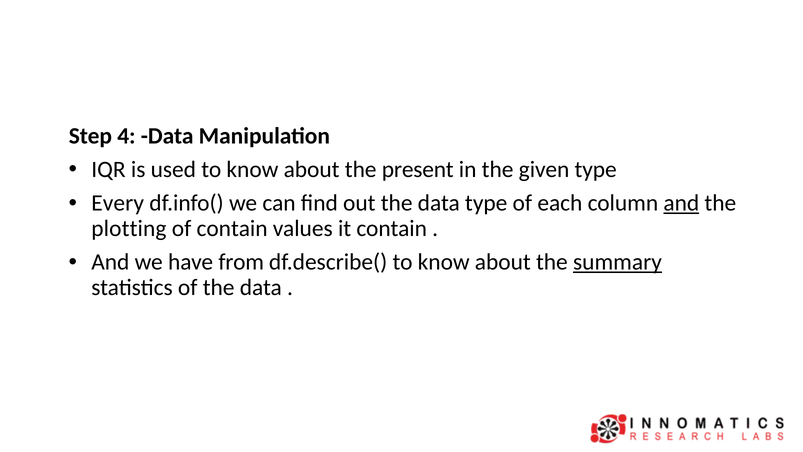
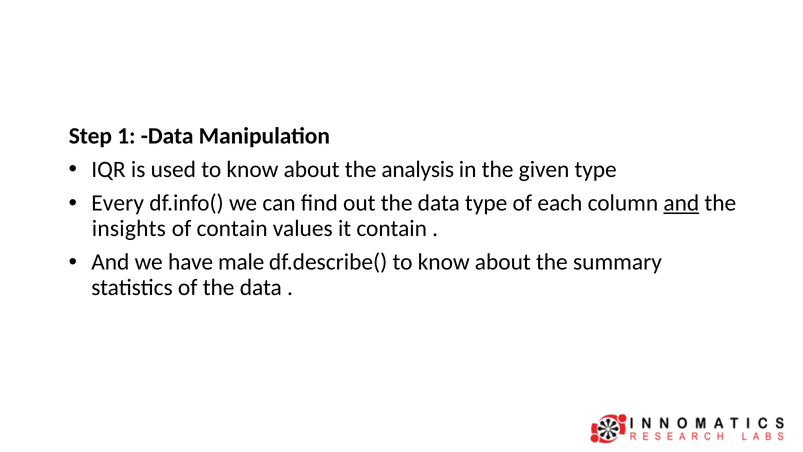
4: 4 -> 1
present: present -> analysis
plotting: plotting -> insights
from: from -> male
summary underline: present -> none
